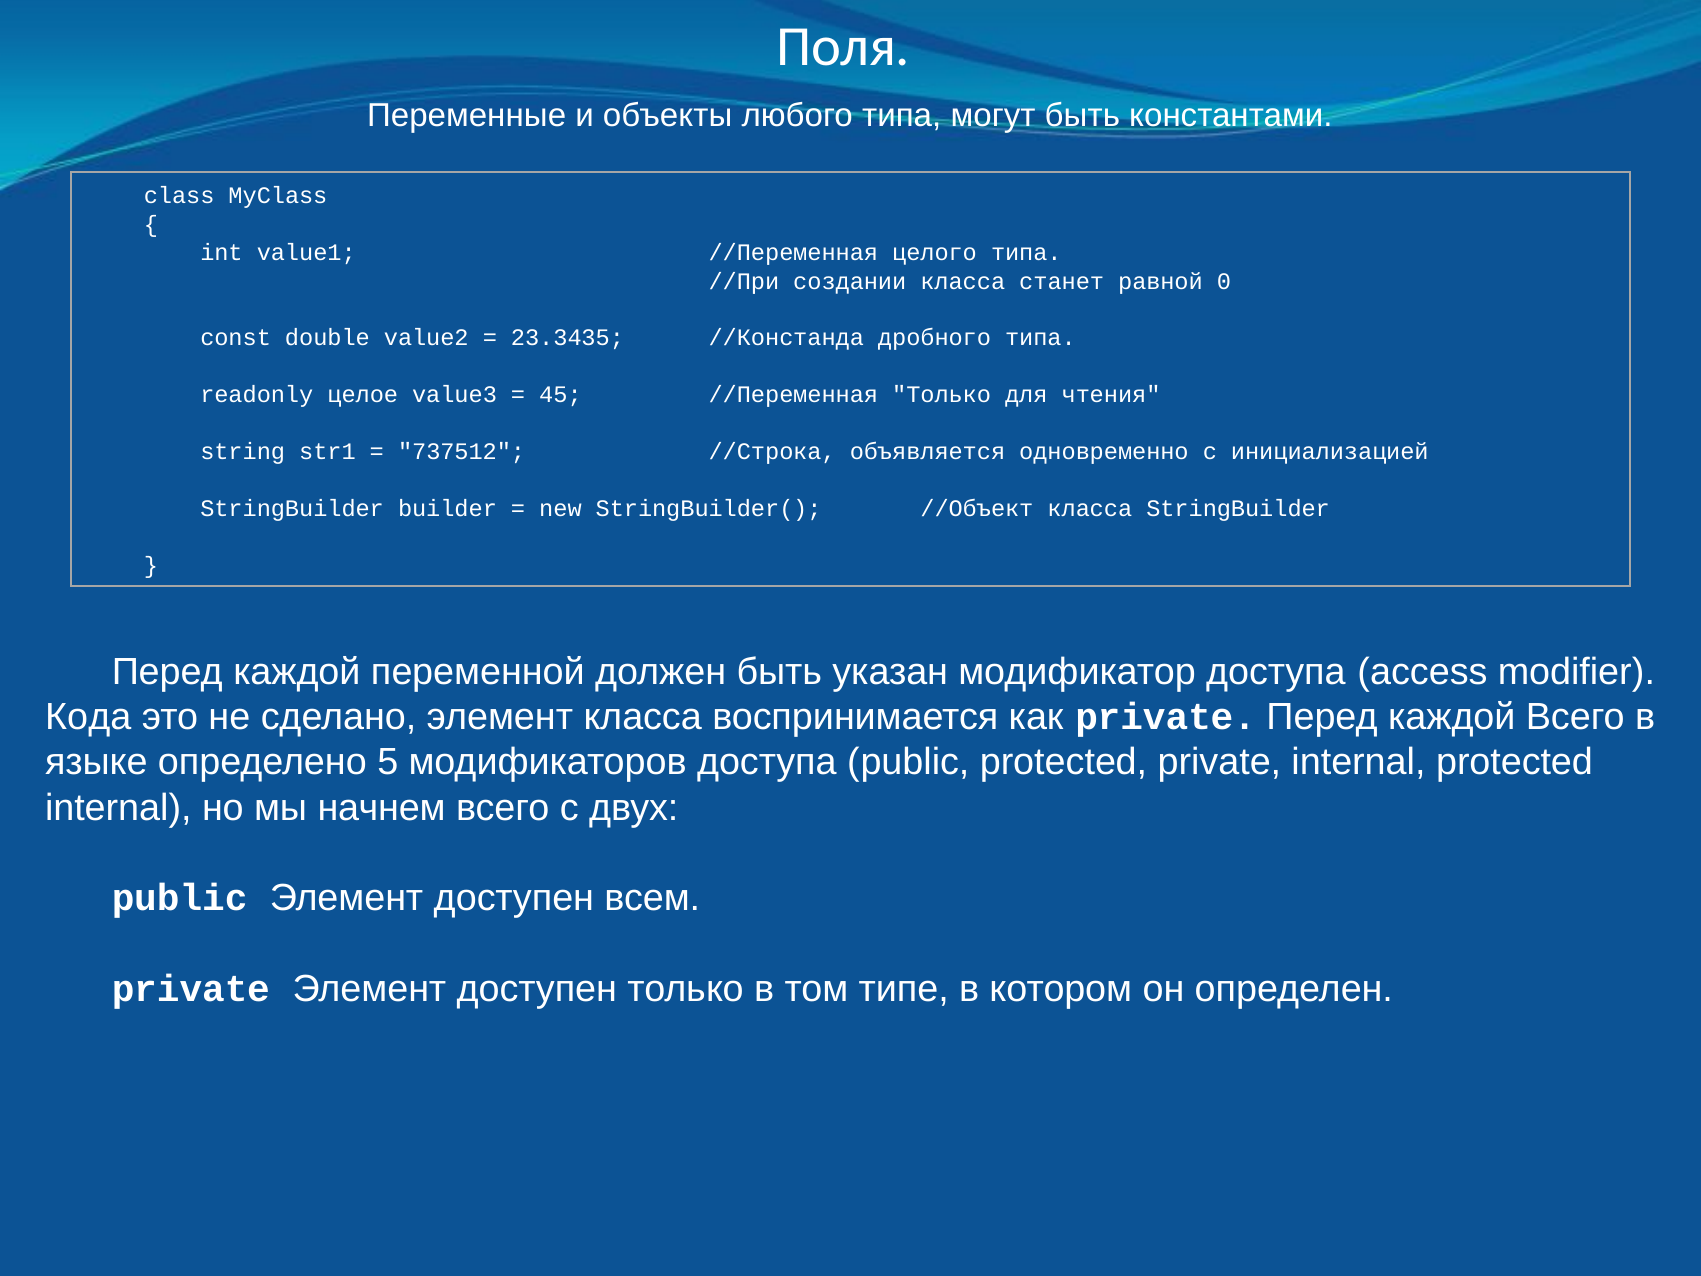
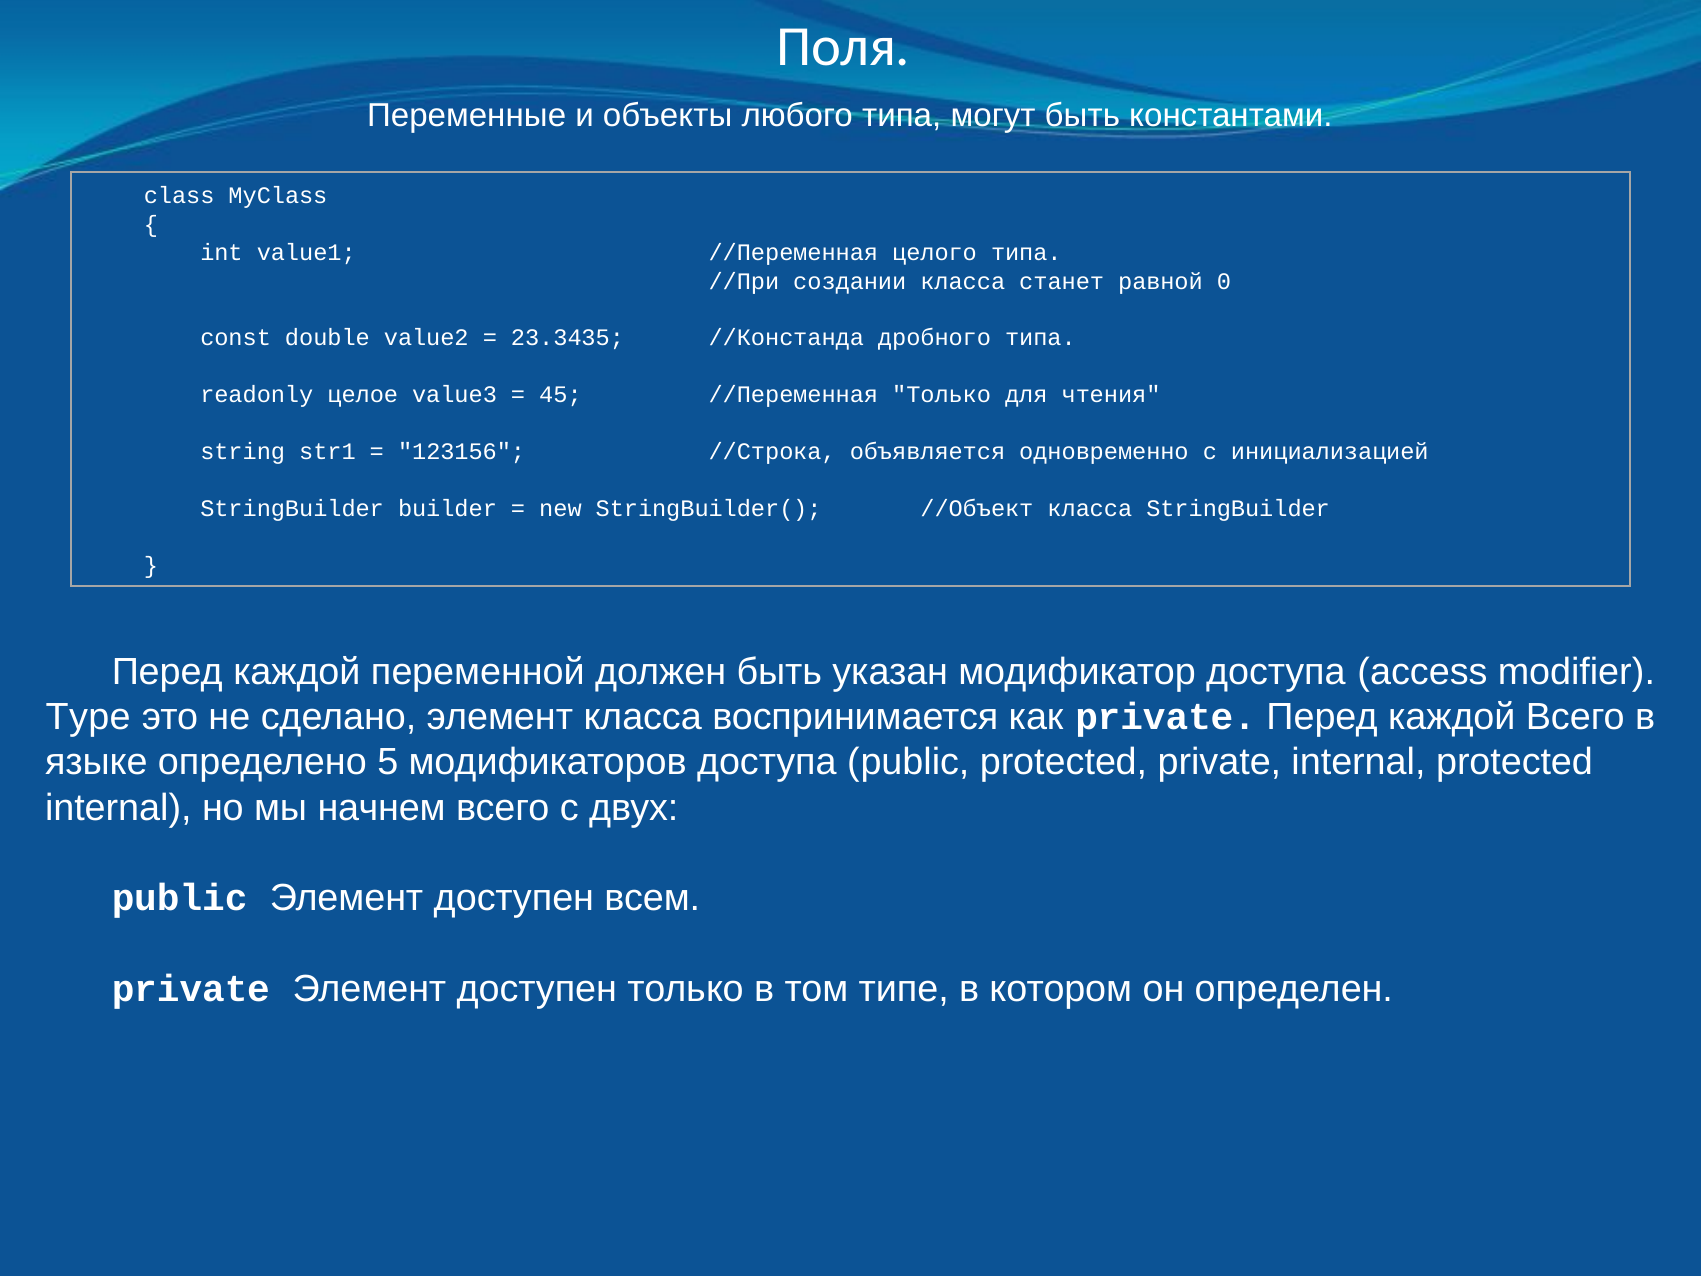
737512: 737512 -> 123156
Кода: Кода -> Type
